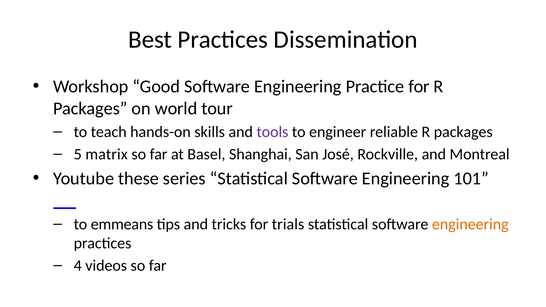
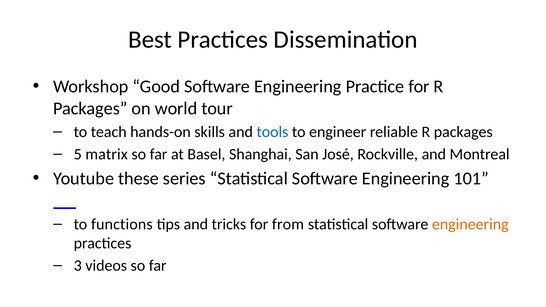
tools colour: purple -> blue
emmeans: emmeans -> functions
trials: trials -> from
4: 4 -> 3
